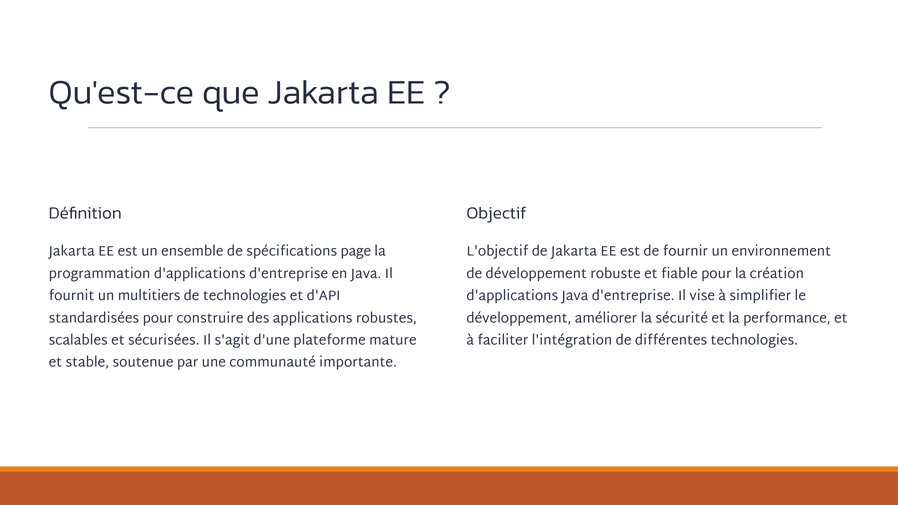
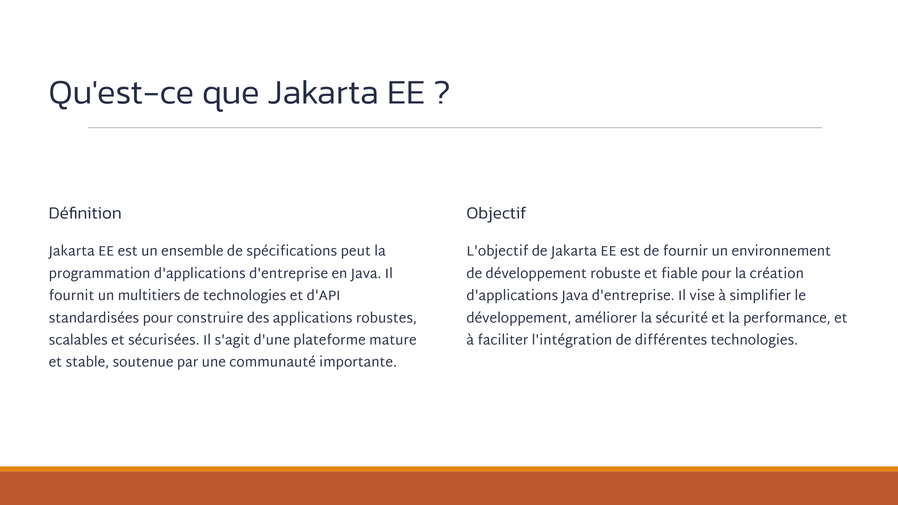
page: page -> peut
